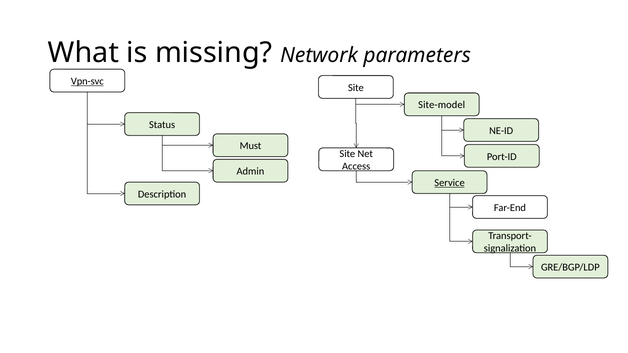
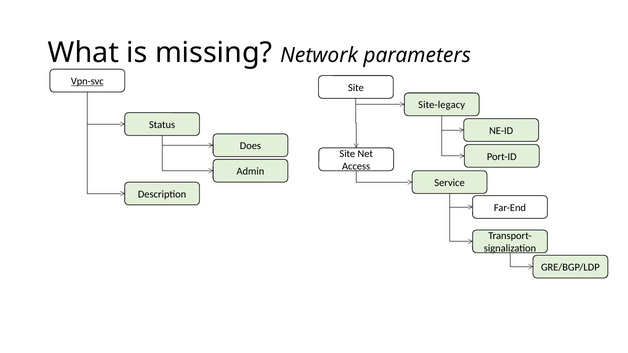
Site-model: Site-model -> Site-legacy
Must: Must -> Does
Service underline: present -> none
